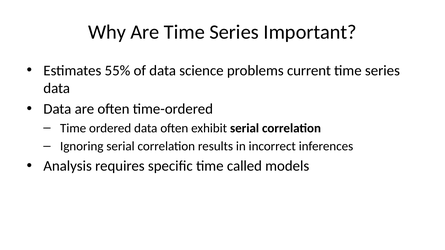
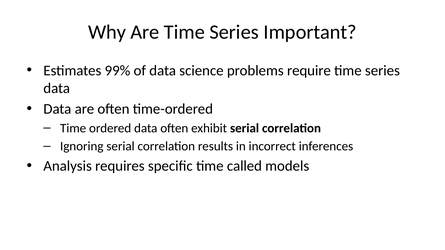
55%: 55% -> 99%
current: current -> require
